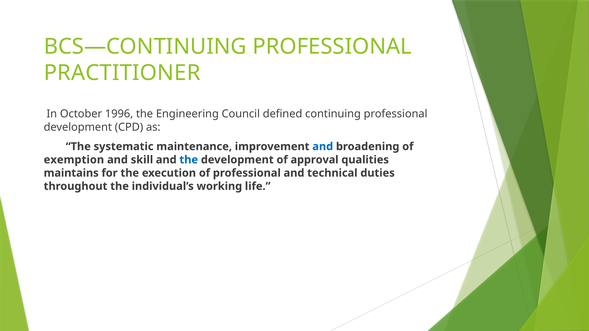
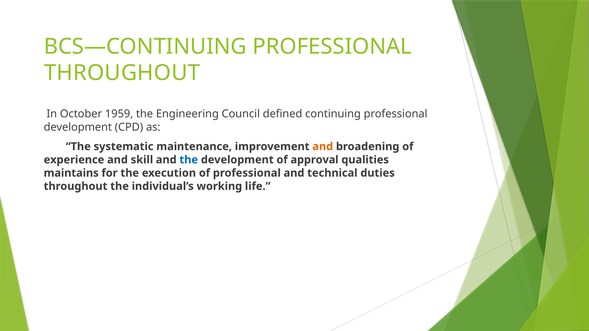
PRACTITIONER at (122, 73): PRACTITIONER -> THROUGHOUT
1996: 1996 -> 1959
and at (323, 147) colour: blue -> orange
exemption: exemption -> experience
